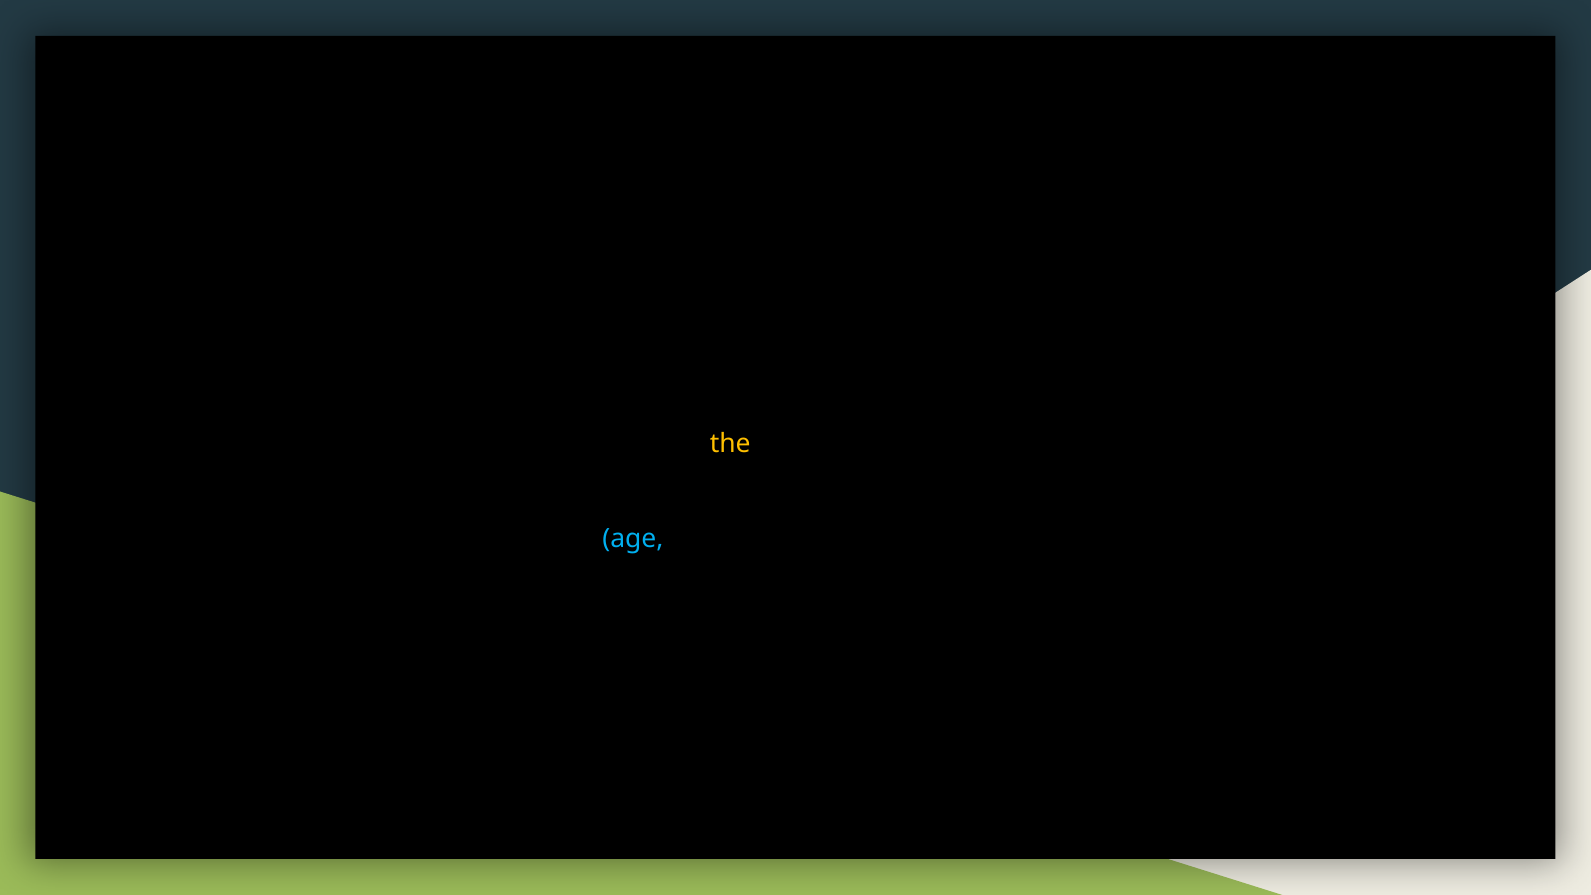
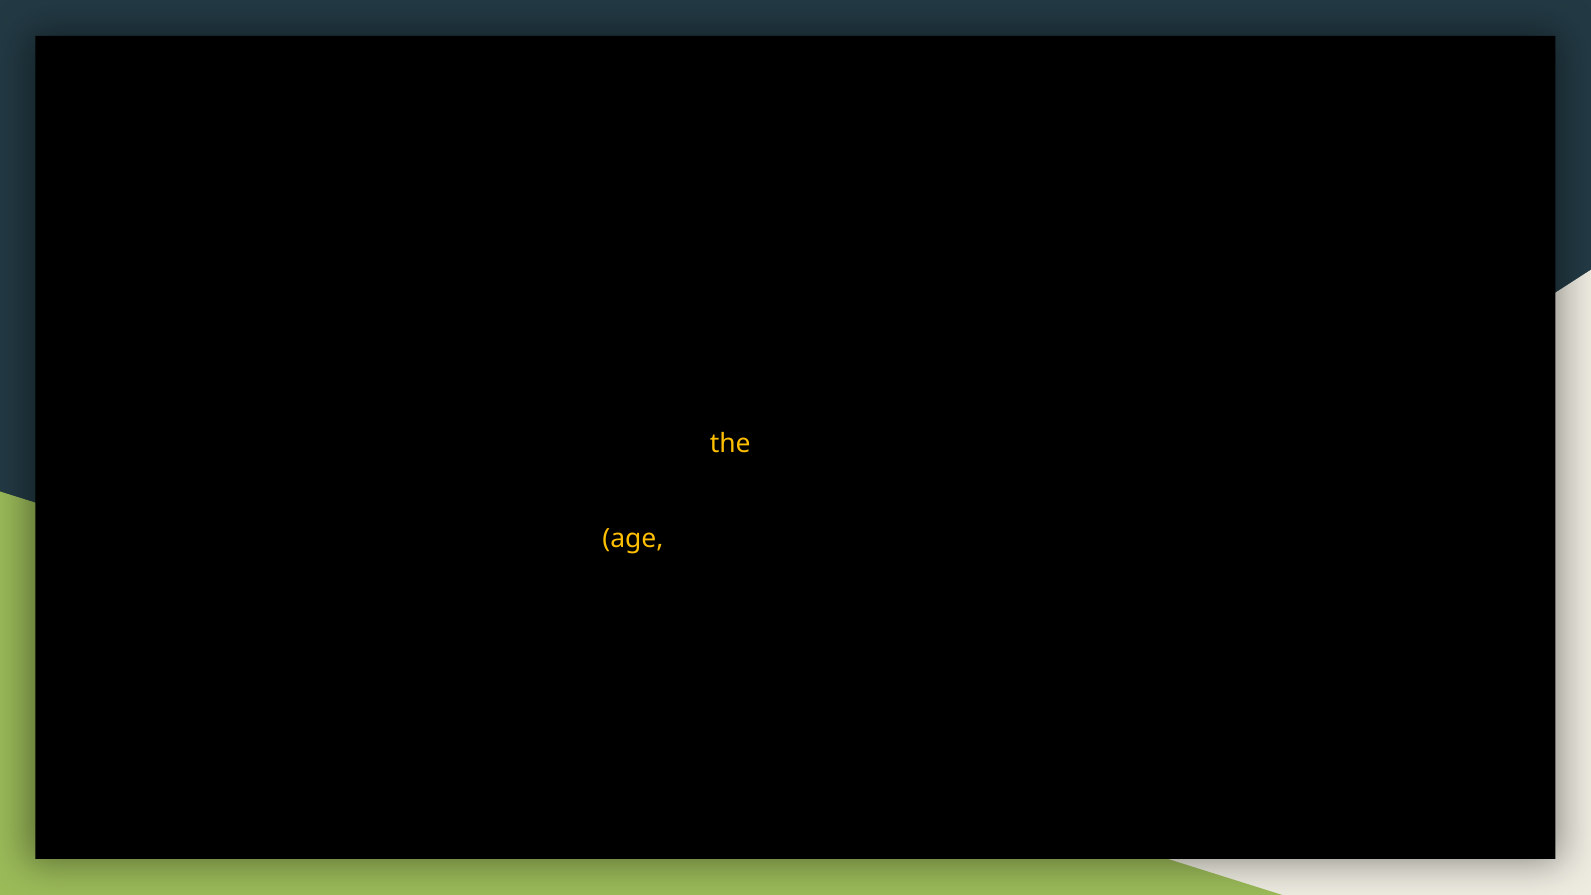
age at (633, 539) colour: light blue -> yellow
